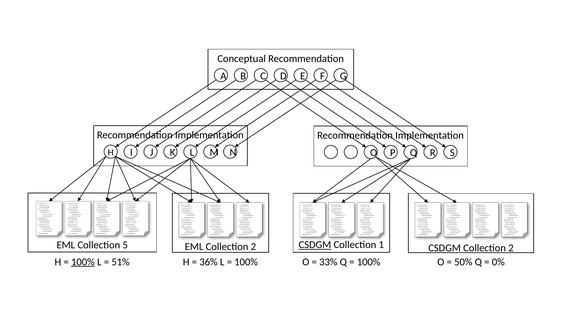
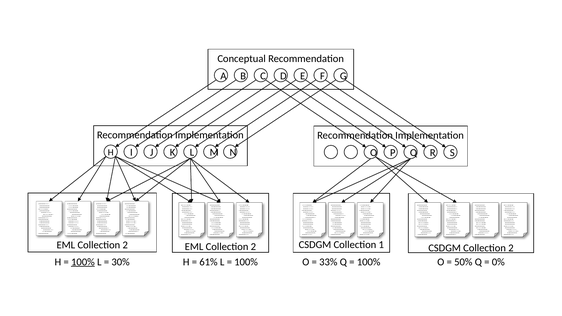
5 at (125, 245): 5 -> 2
CSDGM at (315, 245) underline: present -> none
51%: 51% -> 30%
36%: 36% -> 61%
